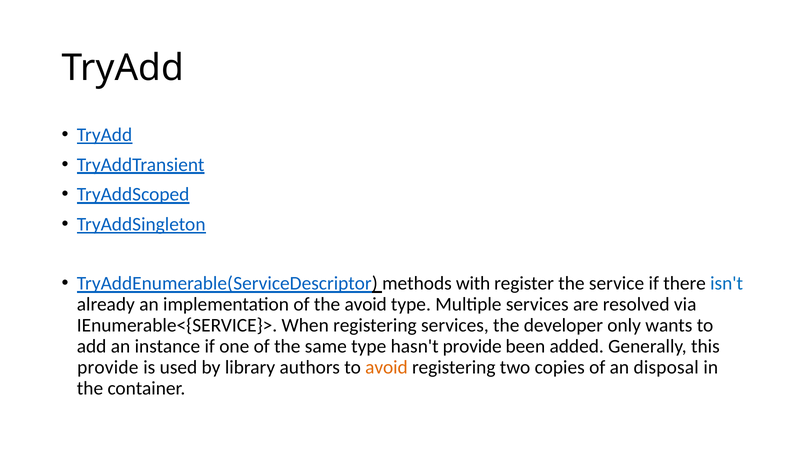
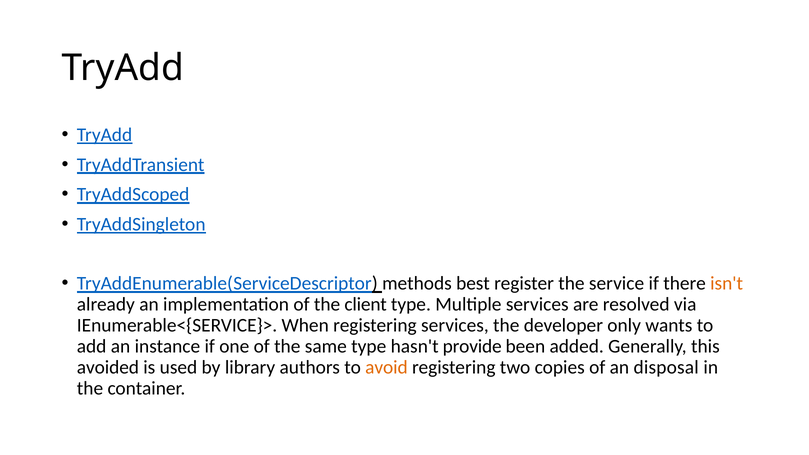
with: with -> best
isn't colour: blue -> orange
the avoid: avoid -> client
provide at (108, 367): provide -> avoided
